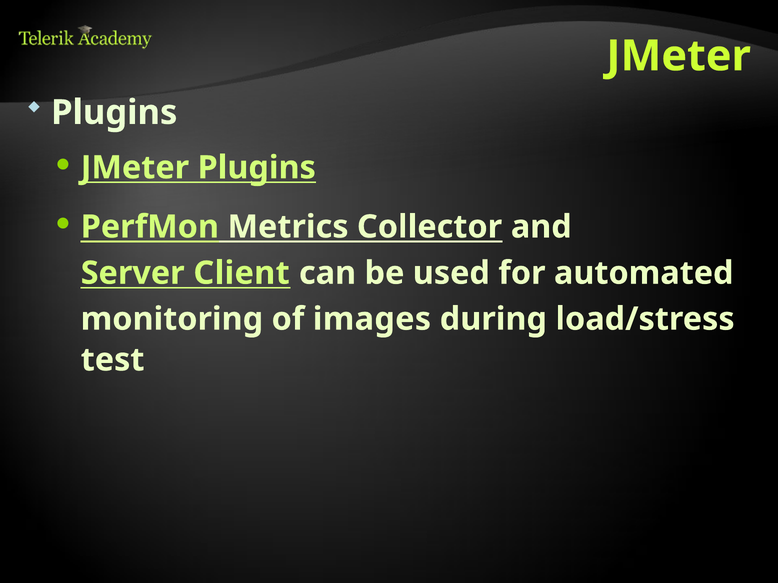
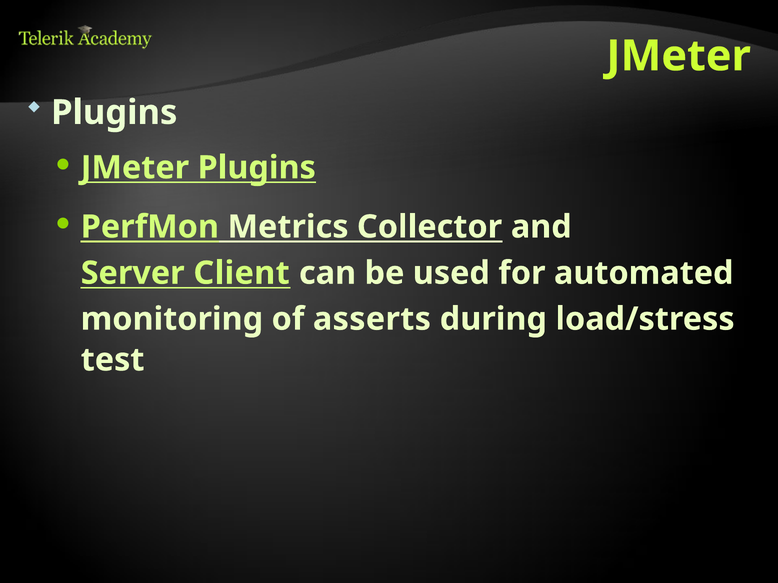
images: images -> asserts
